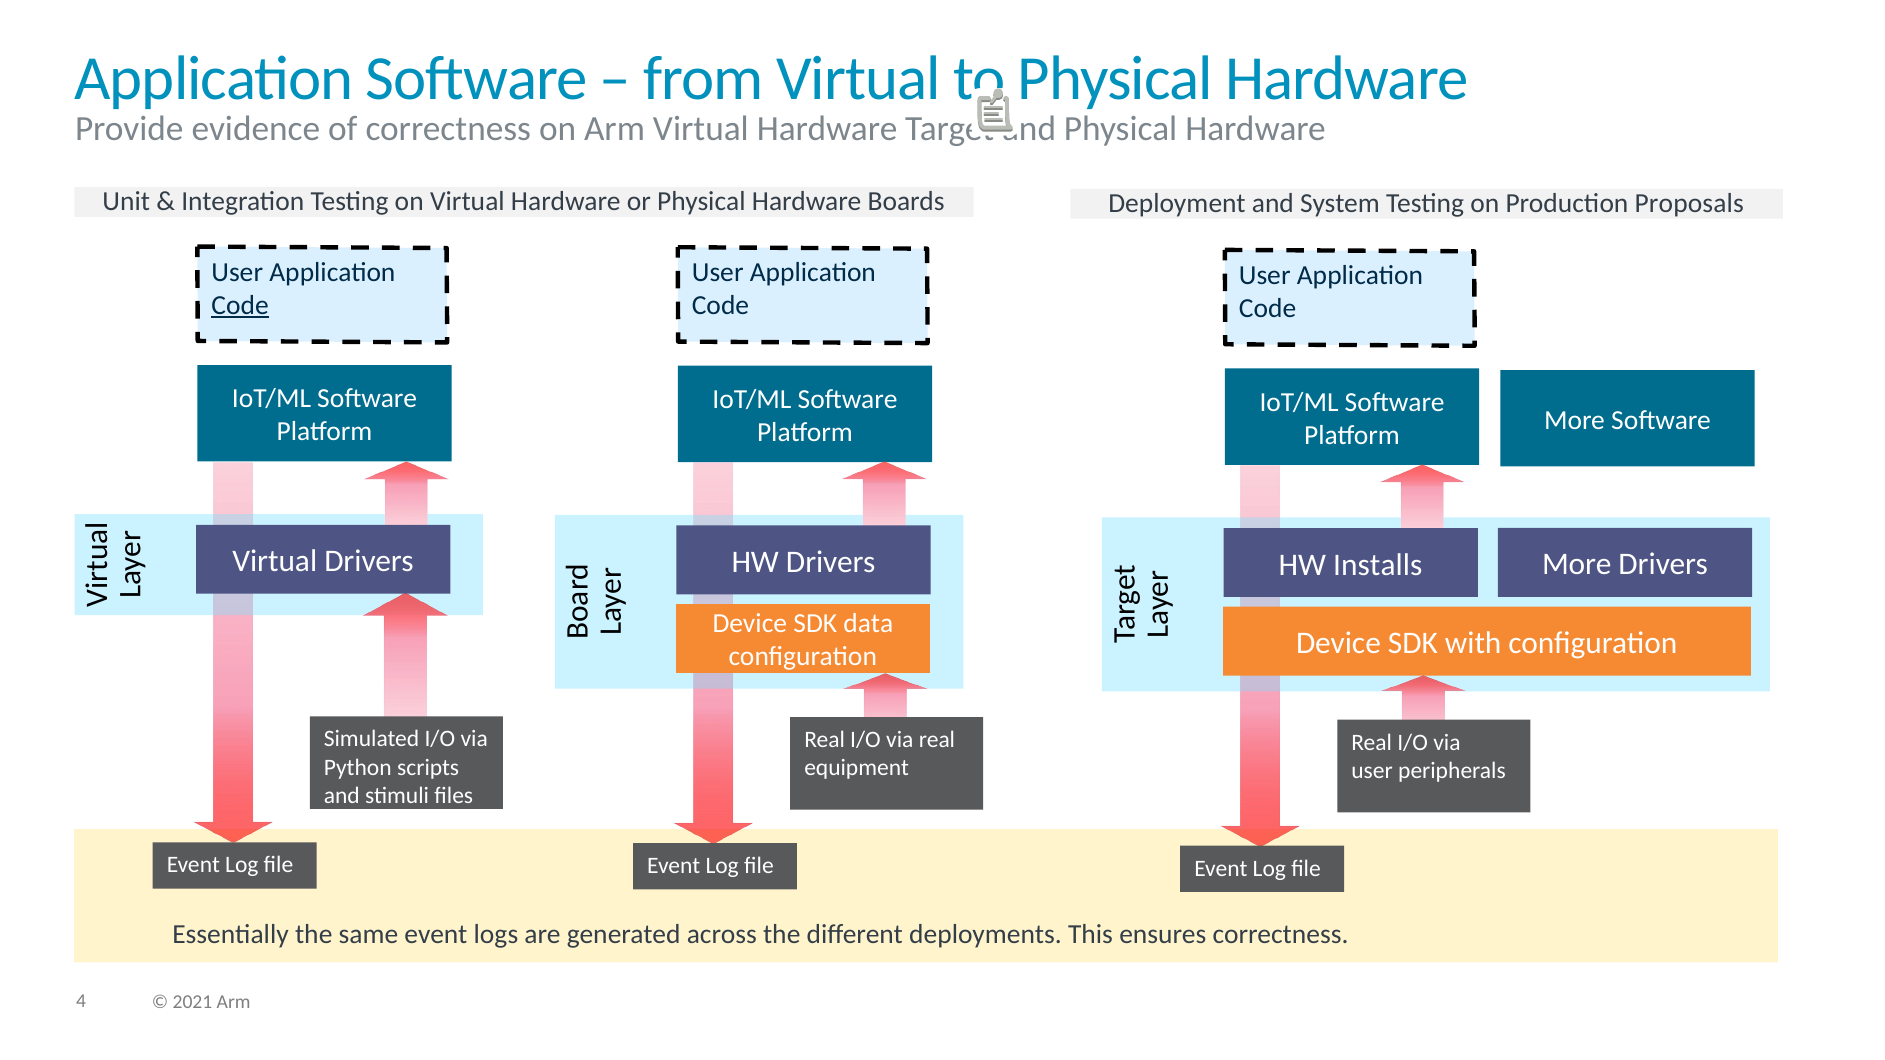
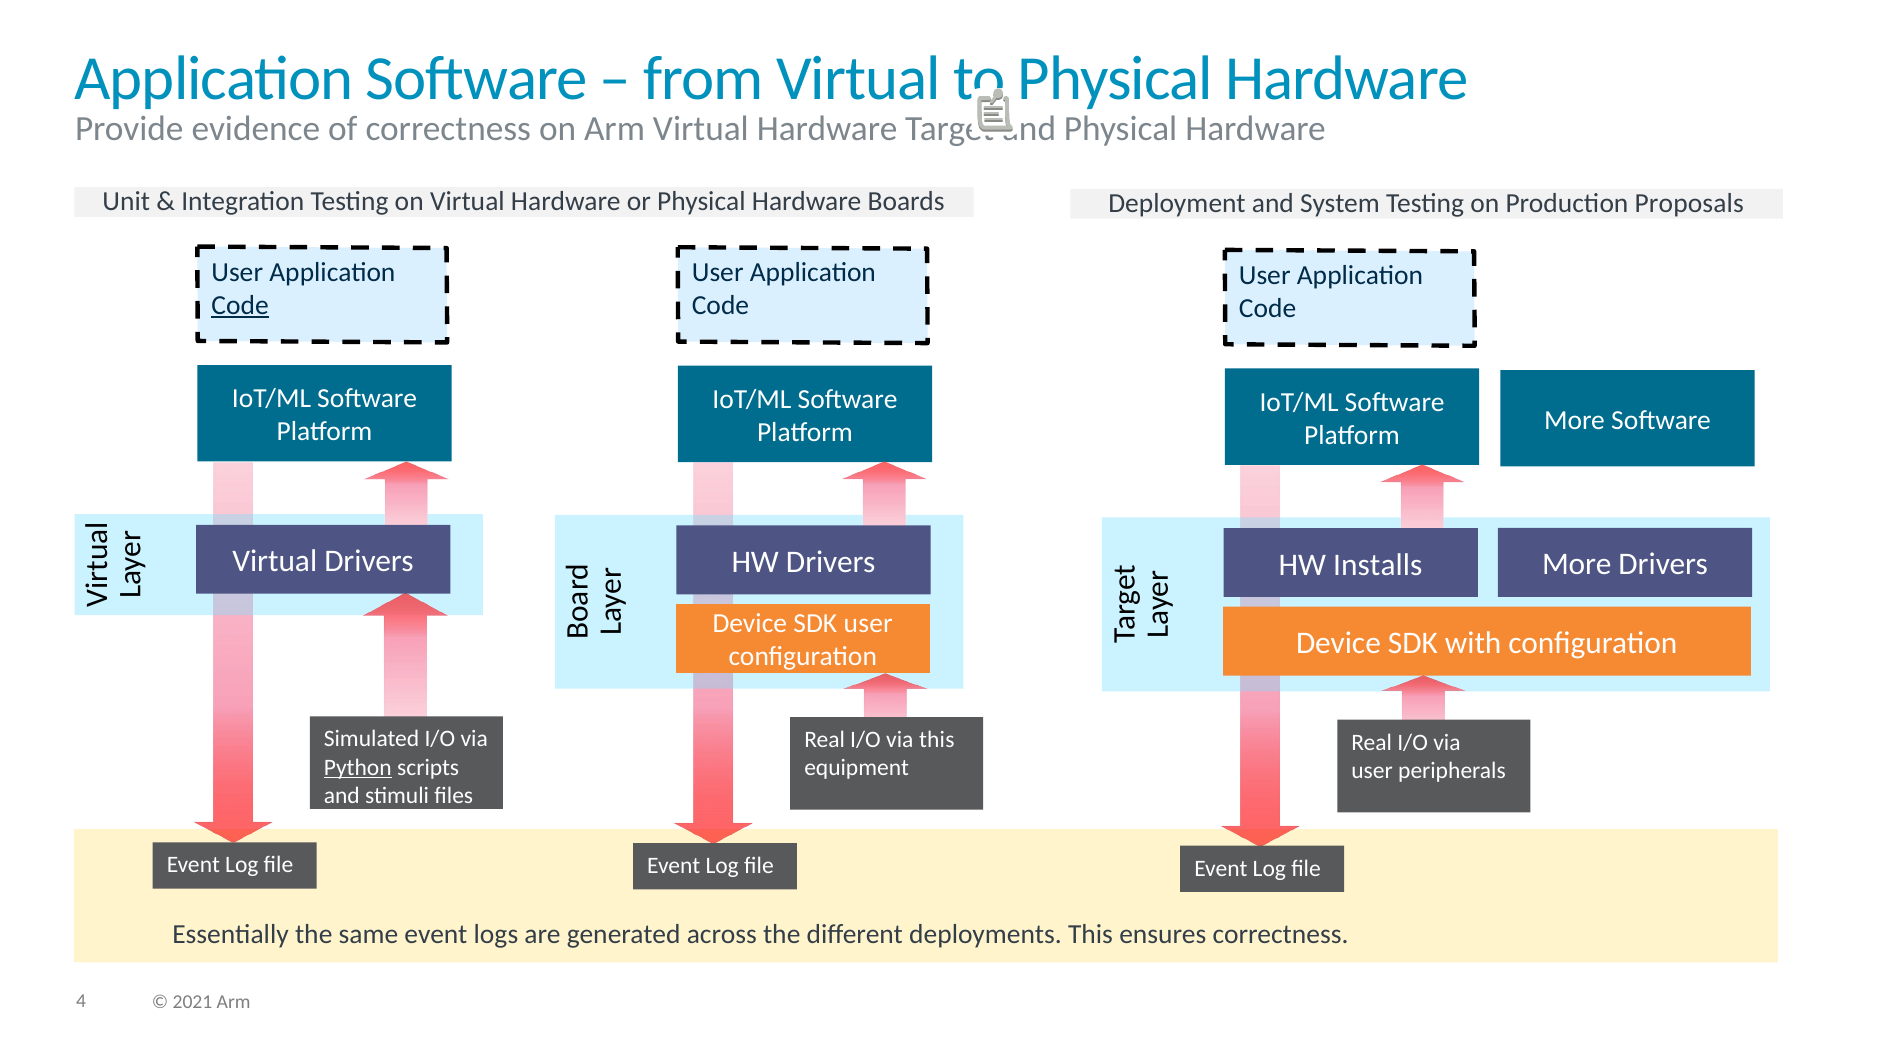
SDK data: data -> user
via real: real -> this
Python underline: none -> present
